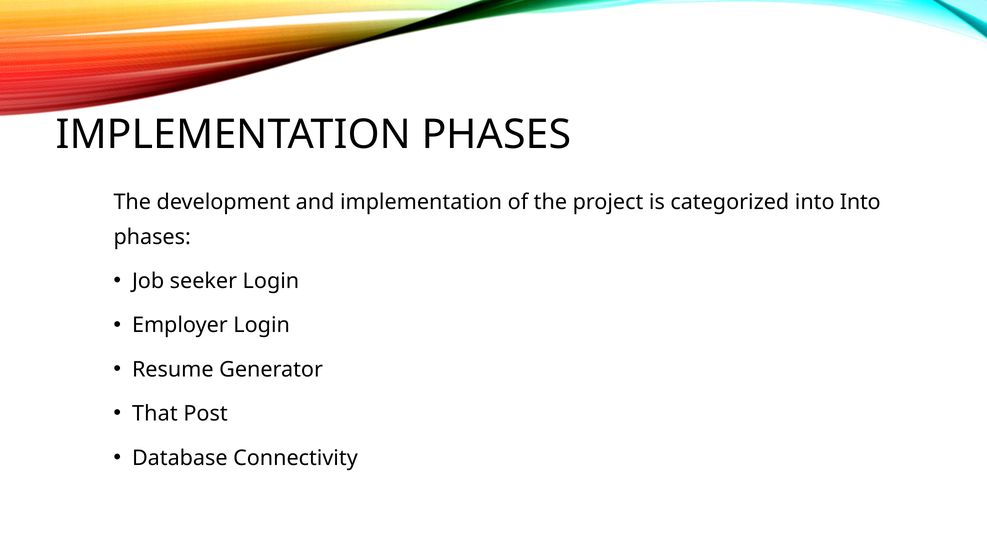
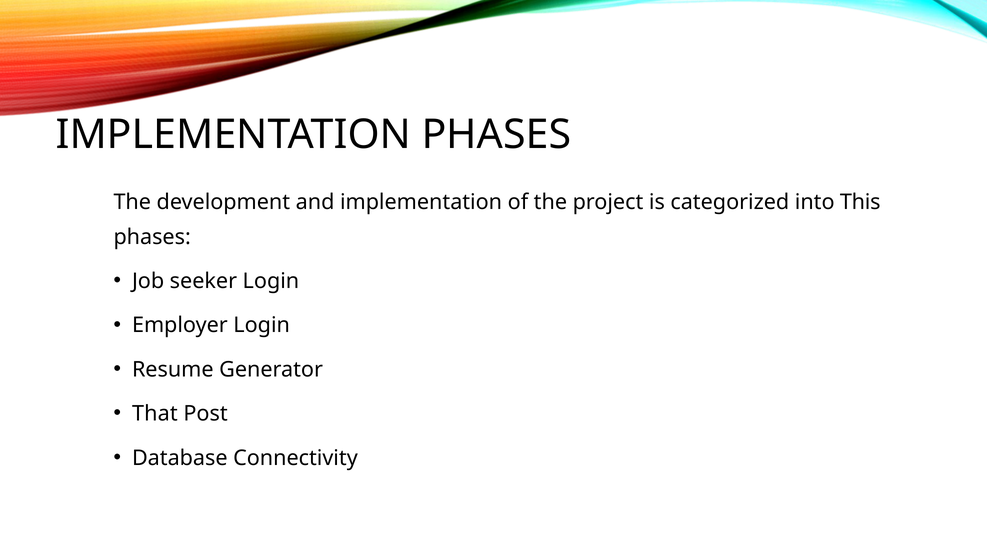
into Into: Into -> This
